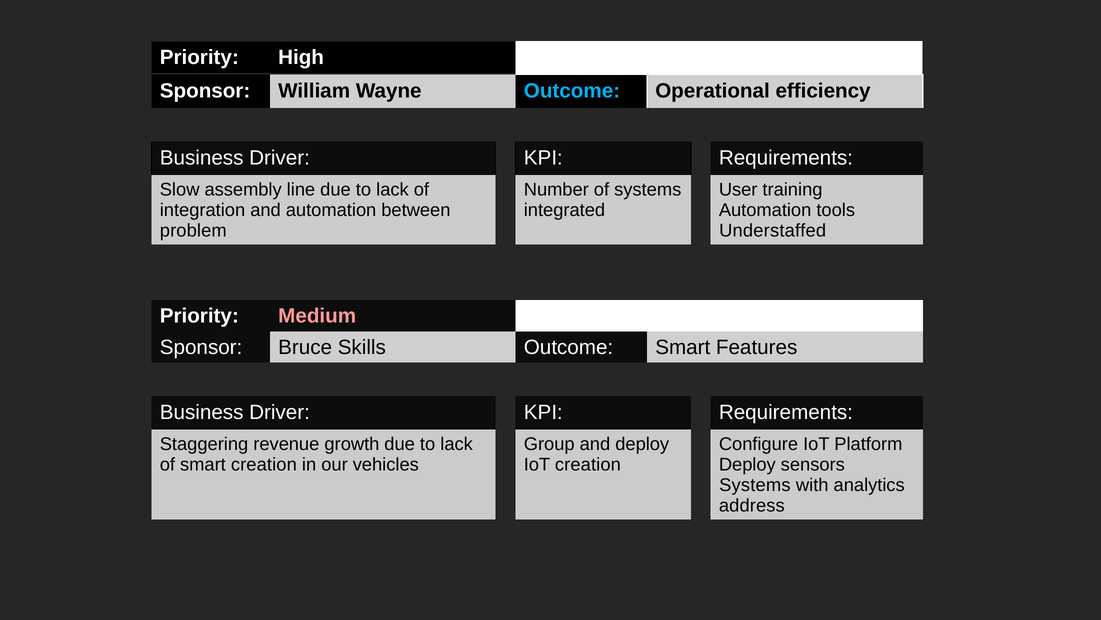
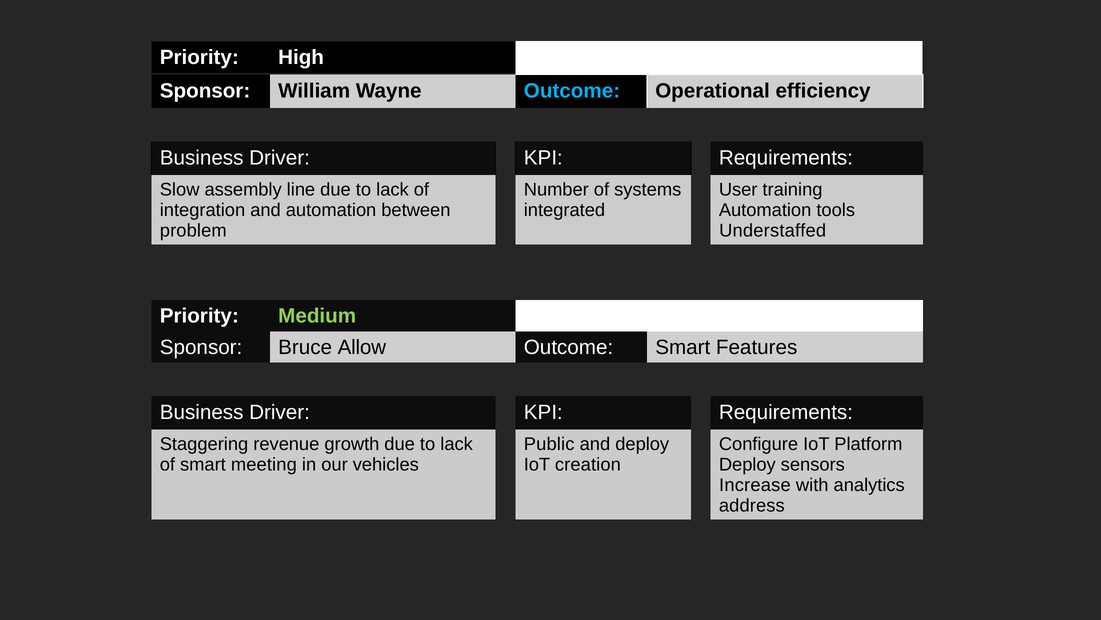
Medium colour: pink -> light green
Skills: Skills -> Allow
Group: Group -> Public
smart creation: creation -> meeting
Systems at (755, 485): Systems -> Increase
